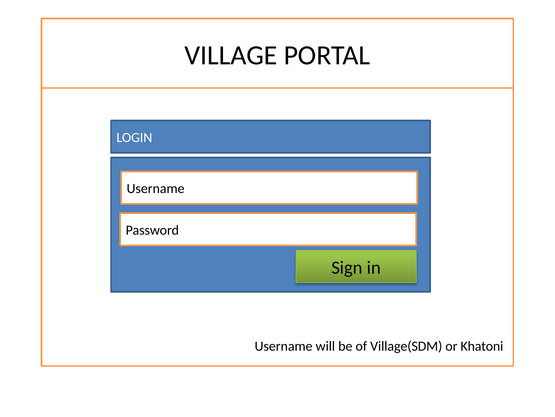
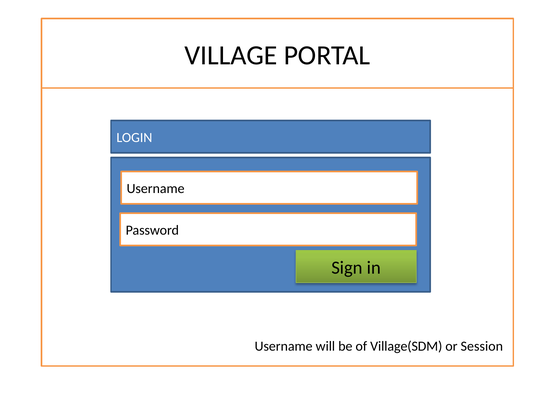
Khatoni: Khatoni -> Session
